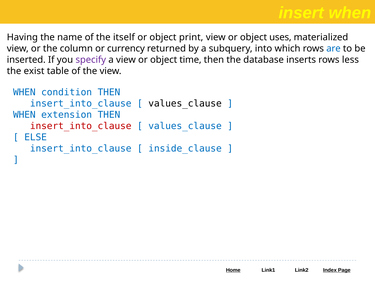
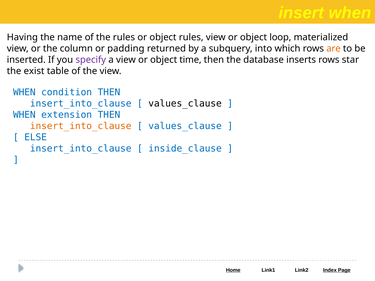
the itself: itself -> rules
object print: print -> rules
uses: uses -> loop
currency: currency -> padding
are colour: blue -> orange
less: less -> star
insert_into_clause at (81, 126) colour: red -> orange
